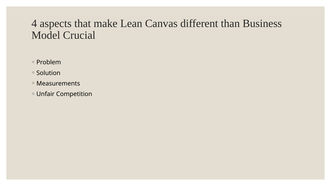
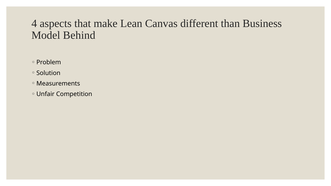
Crucial: Crucial -> Behind
